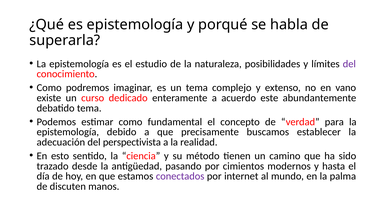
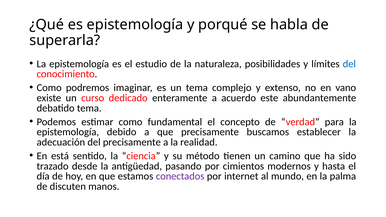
del at (349, 64) colour: purple -> blue
del perspectivista: perspectivista -> precisamente
esto: esto -> está
